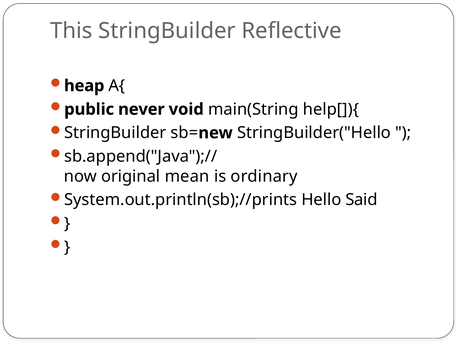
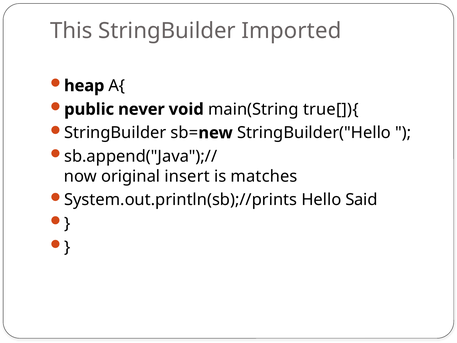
Reflective: Reflective -> Imported
help[]){: help[]){ -> true[]){
mean: mean -> insert
ordinary: ordinary -> matches
